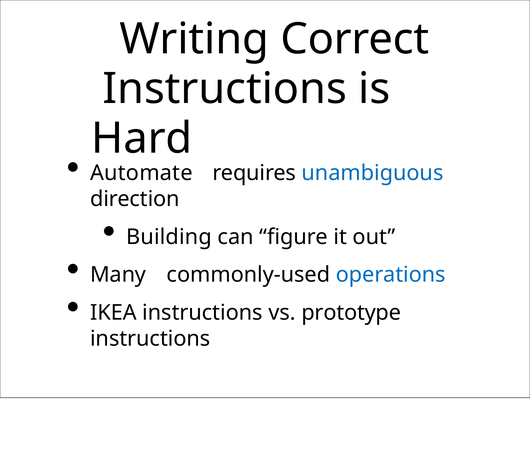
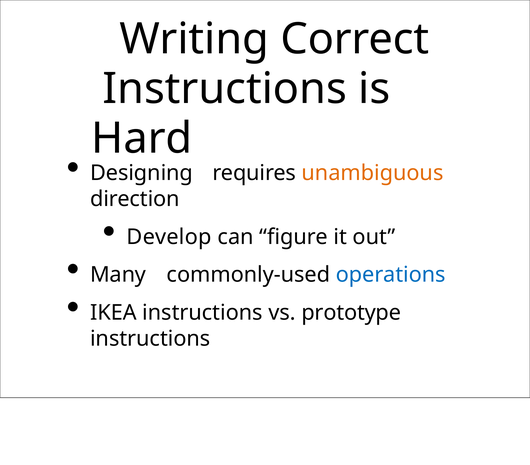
Automate: Automate -> Designing
unambiguous colour: blue -> orange
Building: Building -> Develop
